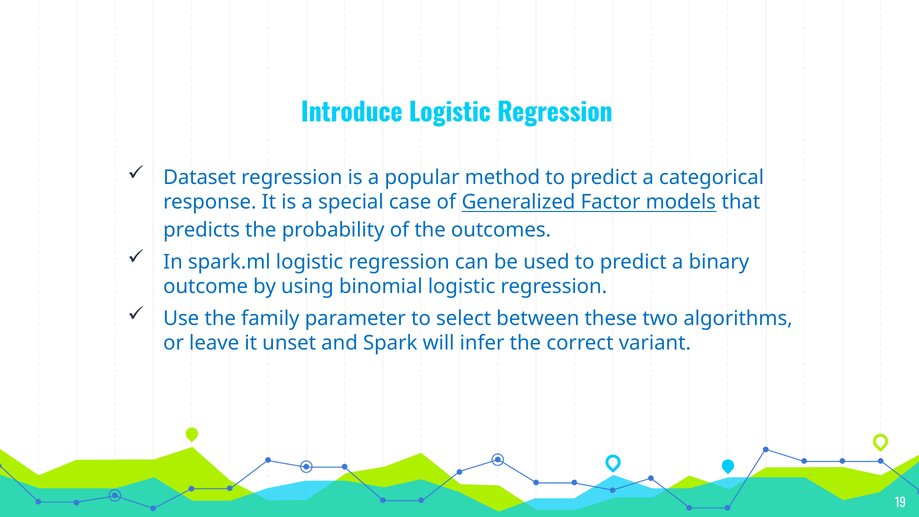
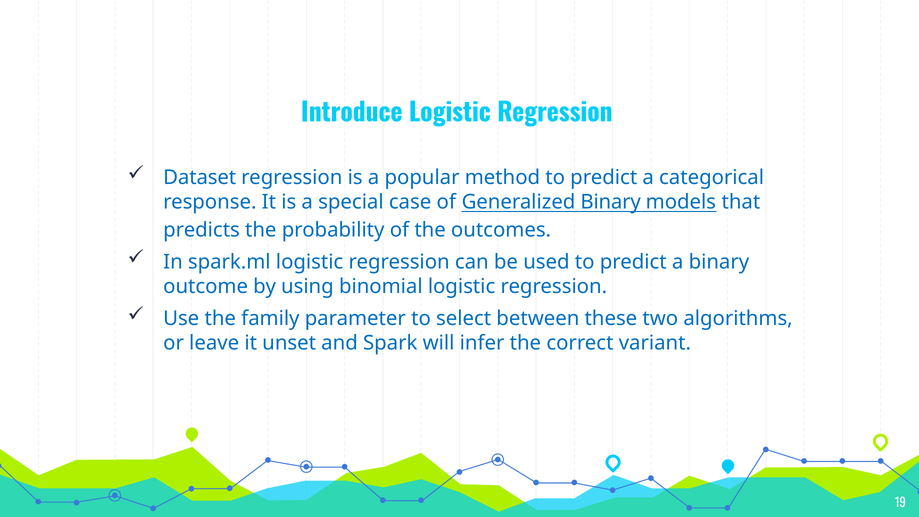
Generalized Factor: Factor -> Binary
